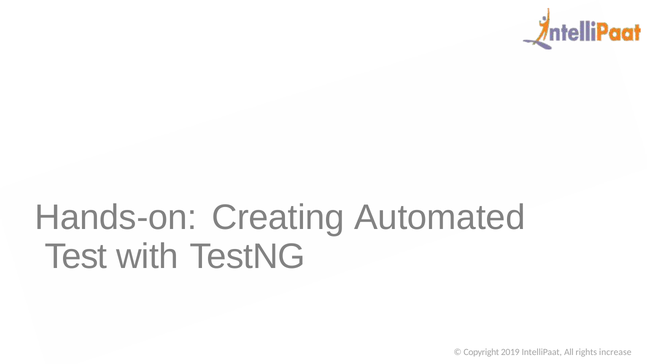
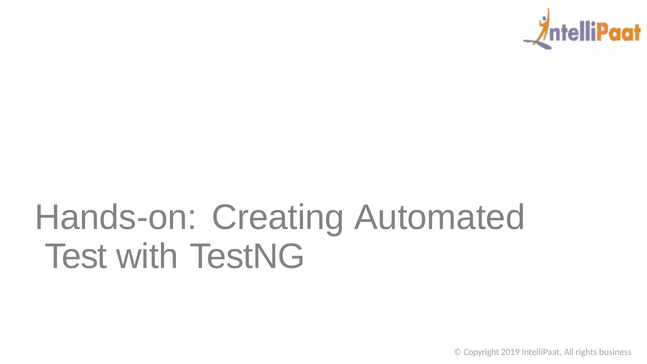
increase: increase -> business
